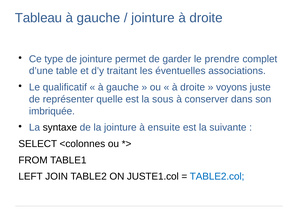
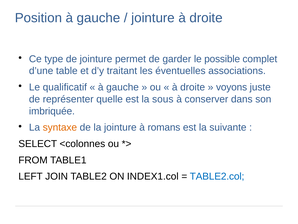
Tableau: Tableau -> Position
prendre: prendre -> possible
syntaxe colour: black -> orange
ensuite: ensuite -> romans
JUSTE1.col: JUSTE1.col -> INDEX1.col
